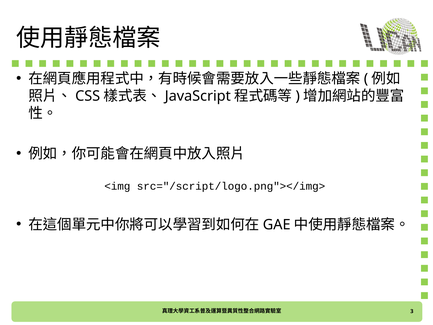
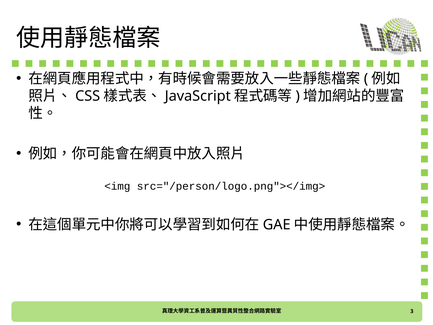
src="/script/logo.png"></img>: src="/script/logo.png"></img> -> src="/person/logo.png"></img>
